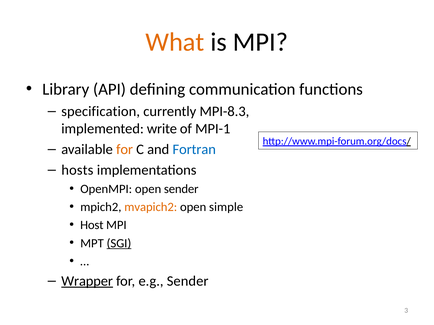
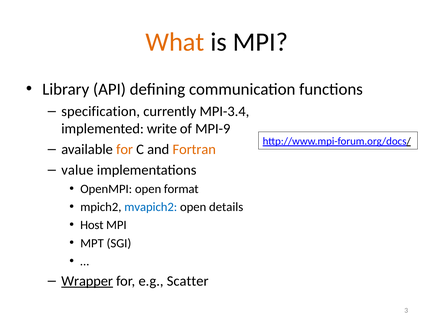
MPI-8.3: MPI-8.3 -> MPI-3.4
MPI-1: MPI-1 -> MPI-9
Fortran colour: blue -> orange
hosts: hosts -> value
open sender: sender -> format
mvapich2 colour: orange -> blue
simple: simple -> details
SGI underline: present -> none
e.g Sender: Sender -> Scatter
